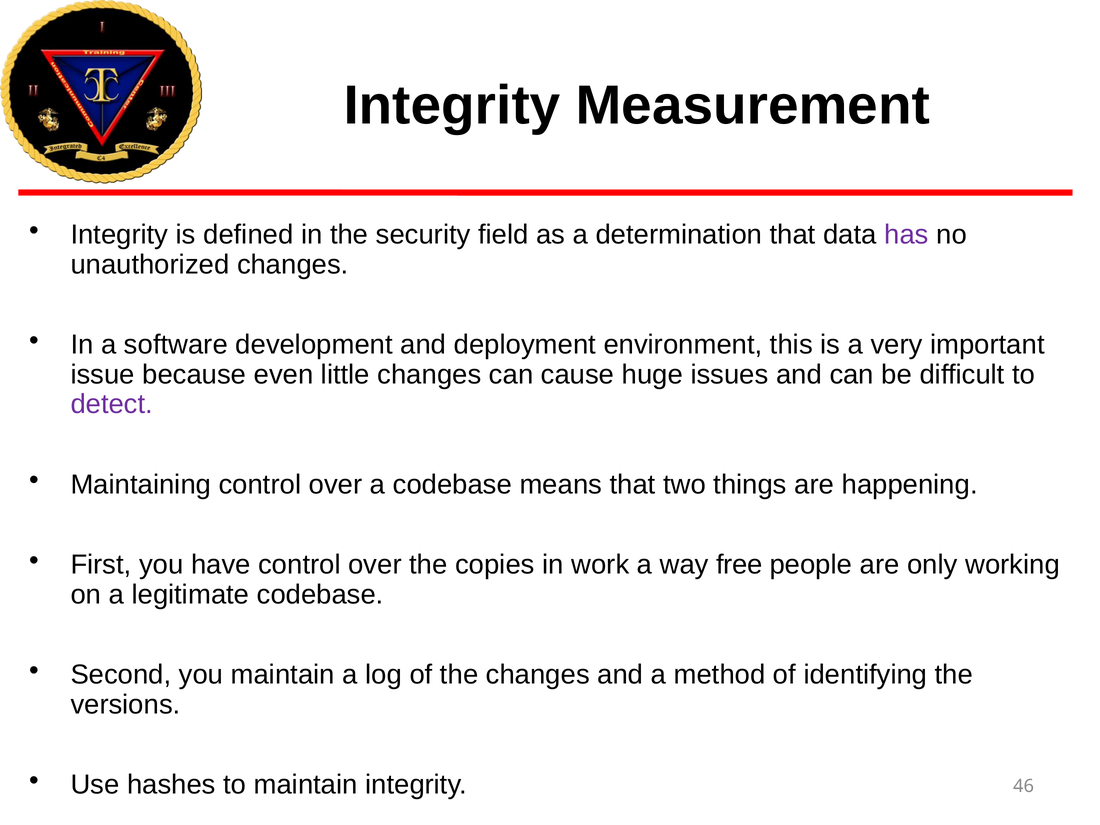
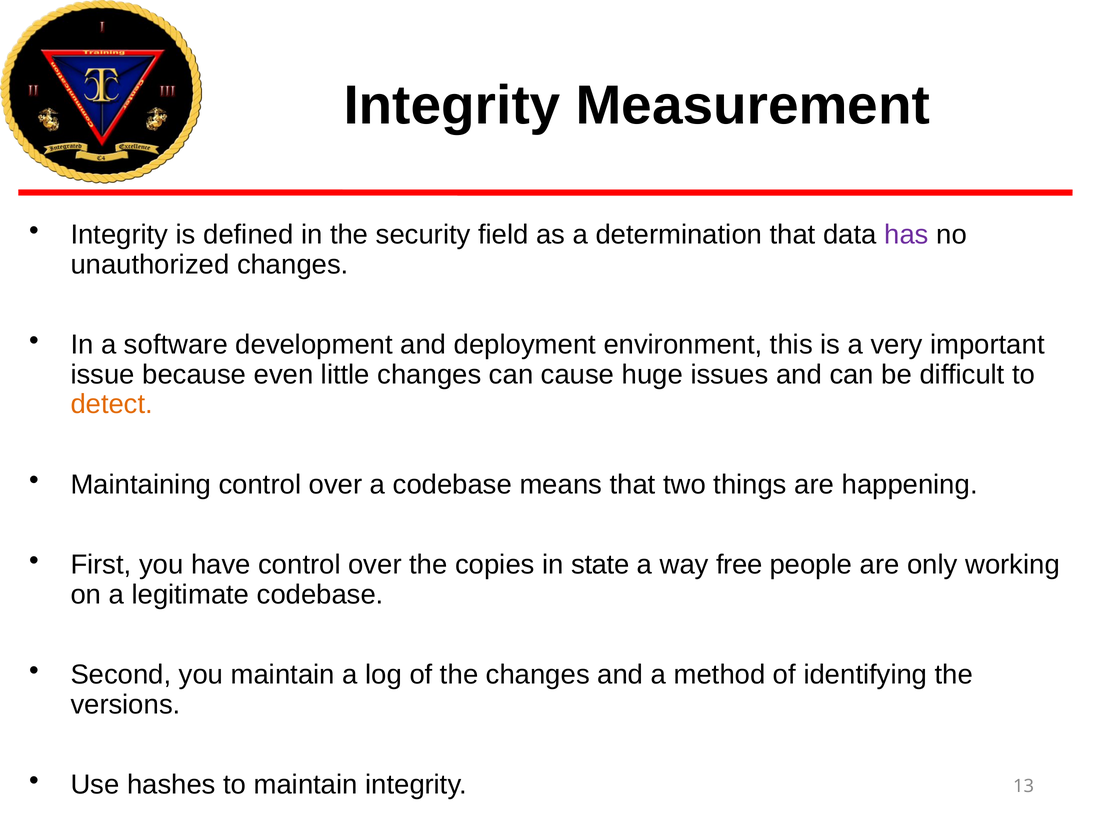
detect colour: purple -> orange
work: work -> state
46: 46 -> 13
